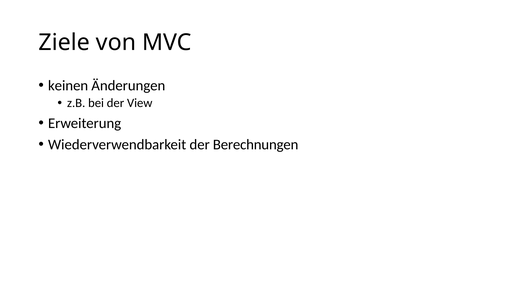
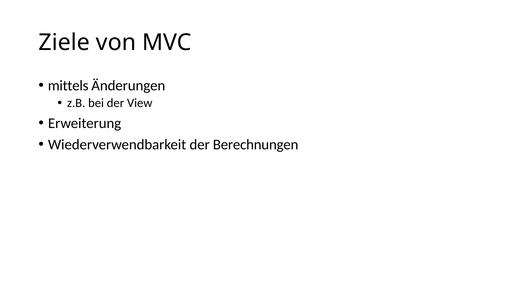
keinen: keinen -> mittels
